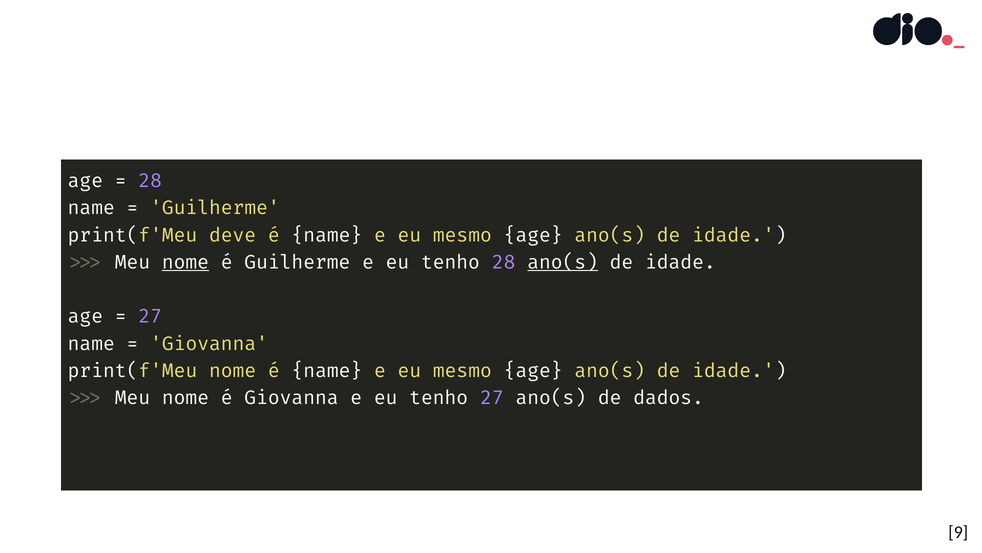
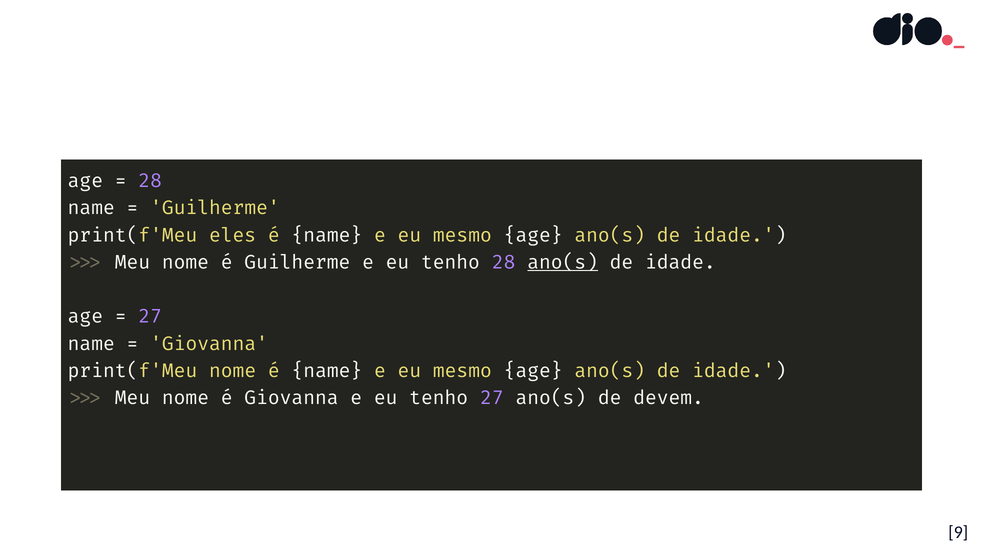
deve: deve -> eles
nome at (185, 262) underline: present -> none
dados: dados -> devem
